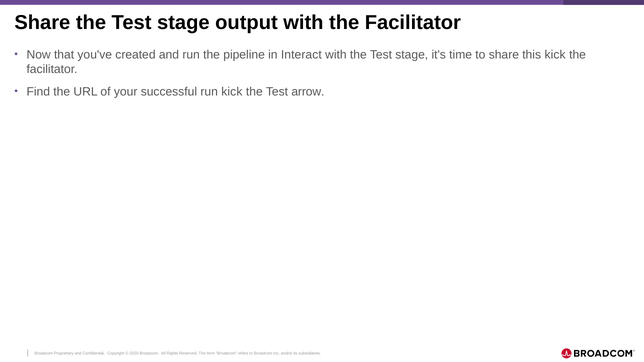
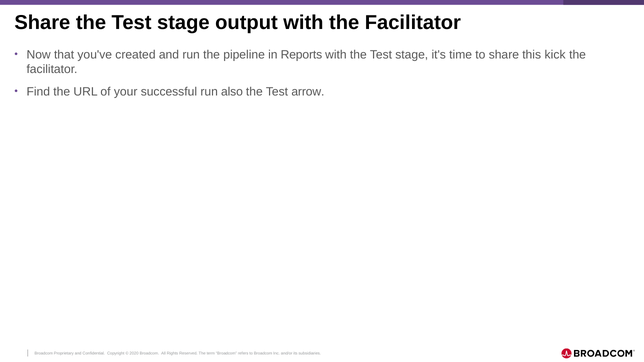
Interact: Interact -> Reports
run kick: kick -> also
